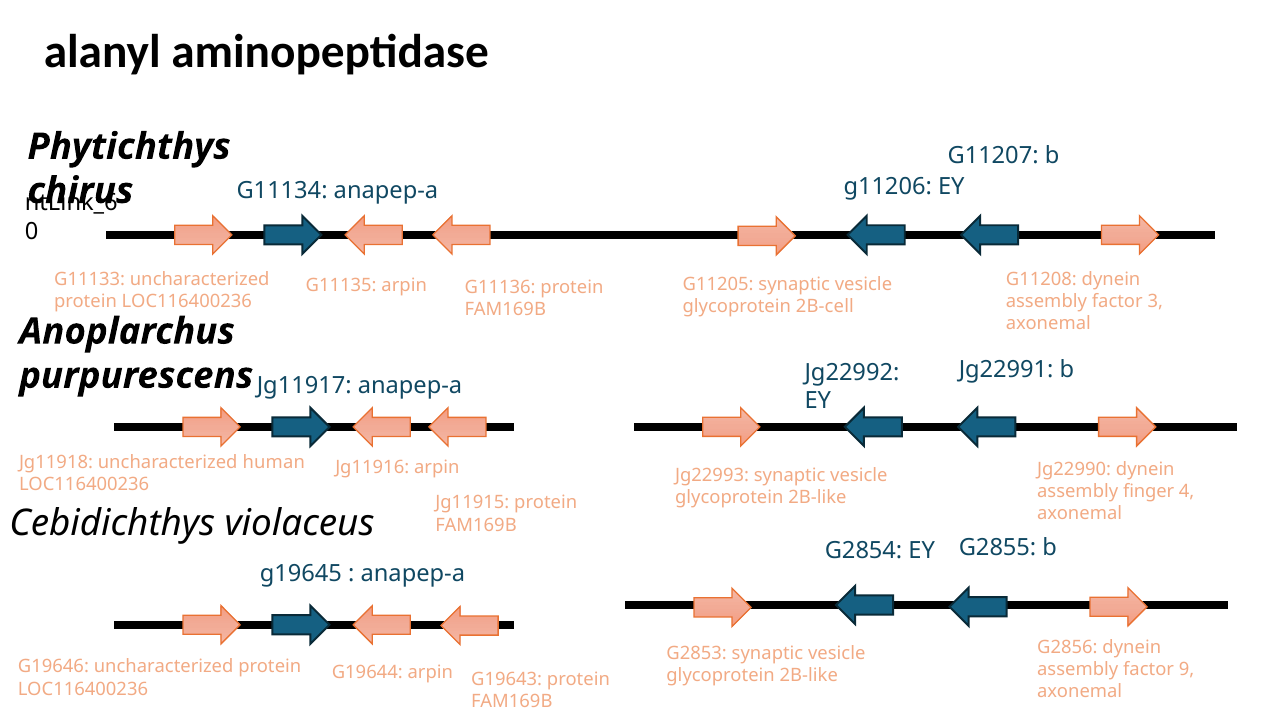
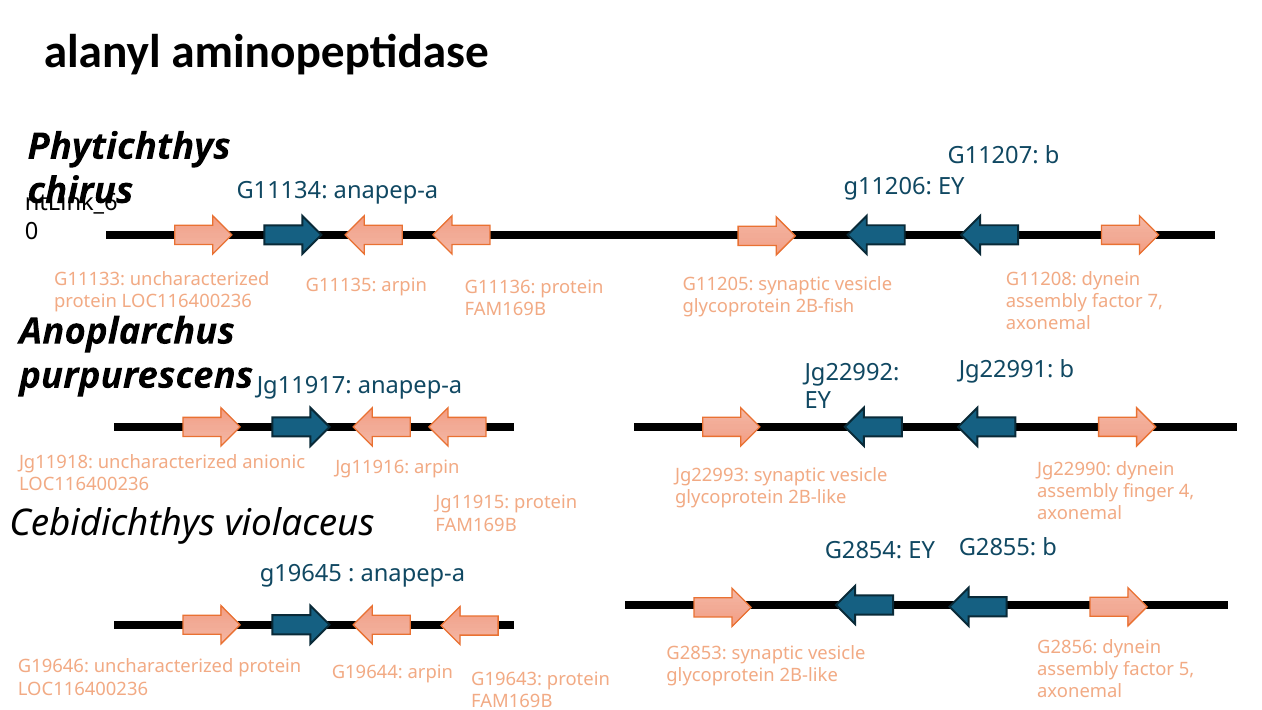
3: 3 -> 7
2B-cell: 2B-cell -> 2B-fish
human: human -> anionic
9: 9 -> 5
